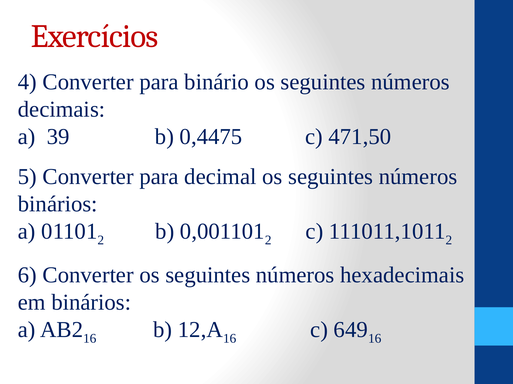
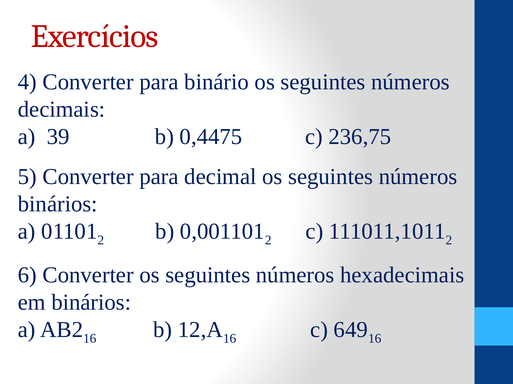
471,50: 471,50 -> 236,75
